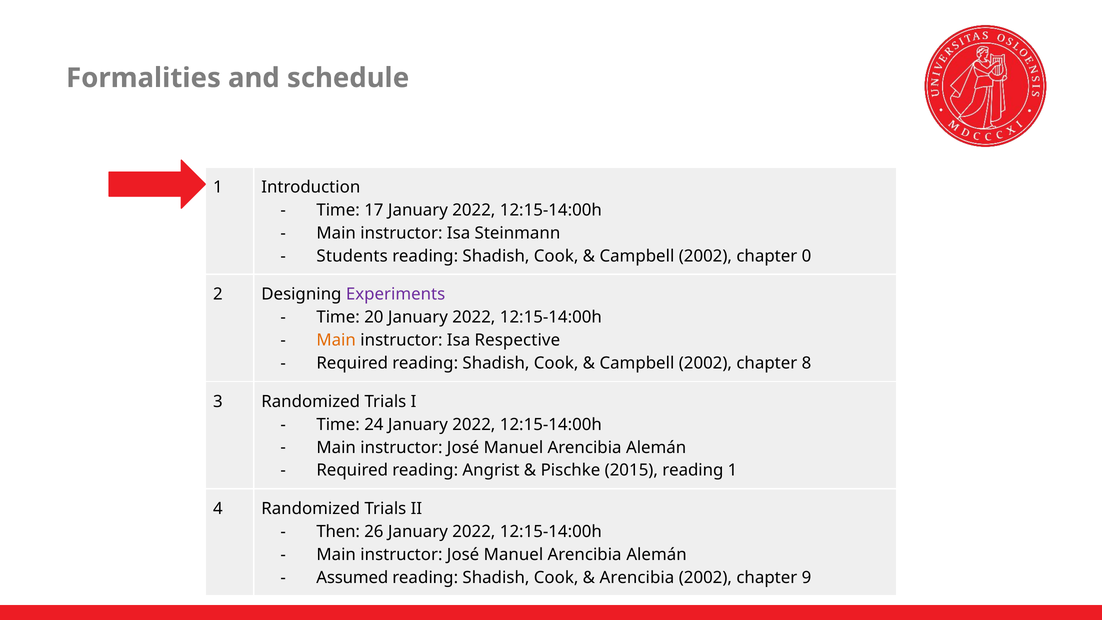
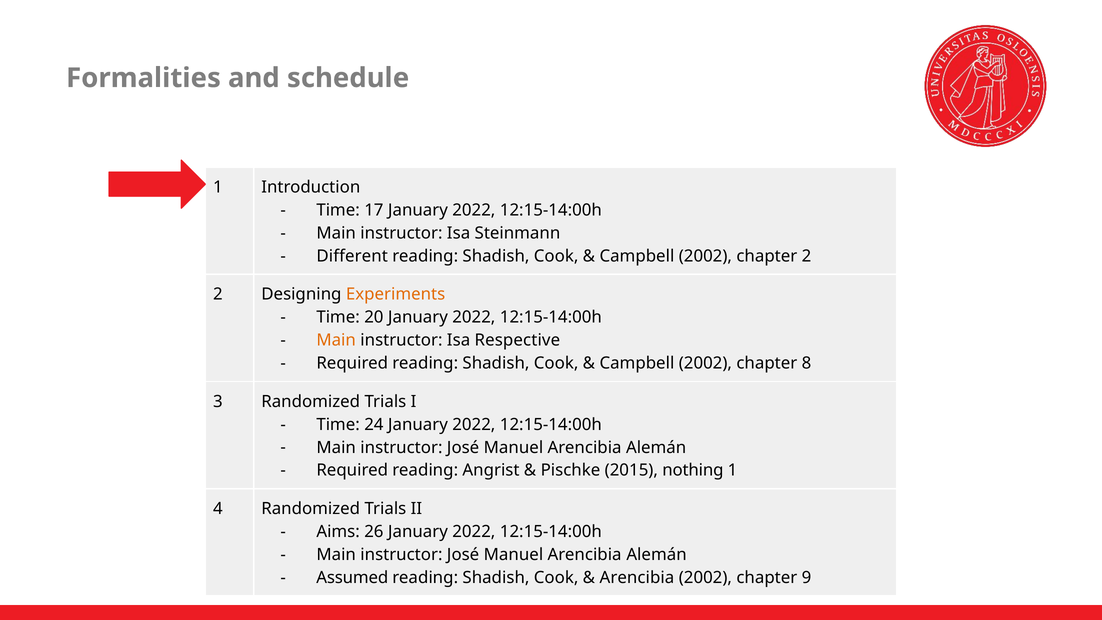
Students: Students -> Different
chapter 0: 0 -> 2
Experiments colour: purple -> orange
2015 reading: reading -> nothing
Then: Then -> Aims
